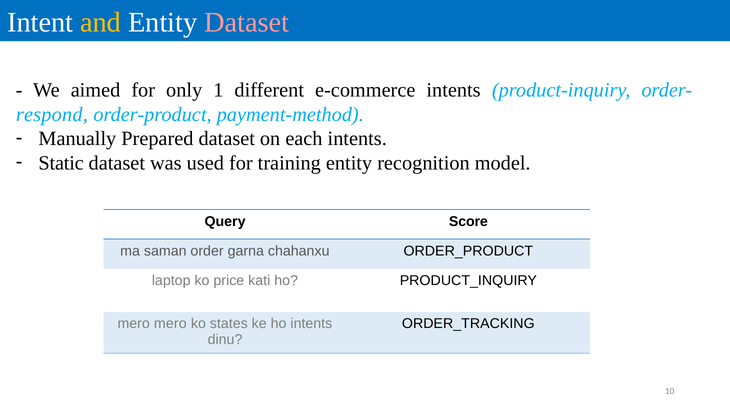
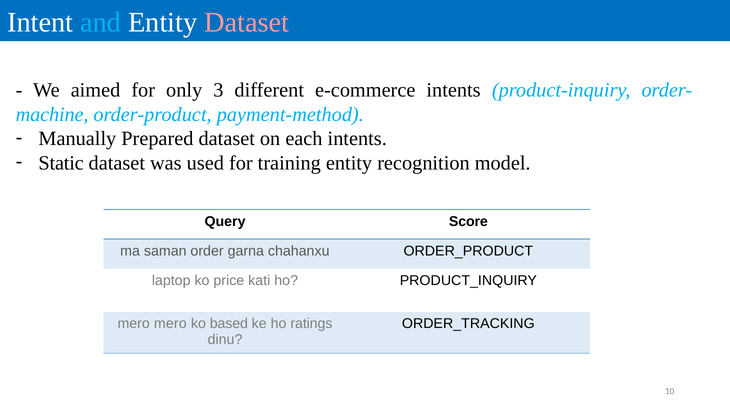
and colour: yellow -> light blue
1: 1 -> 3
respond: respond -> machine
states: states -> based
ho intents: intents -> ratings
